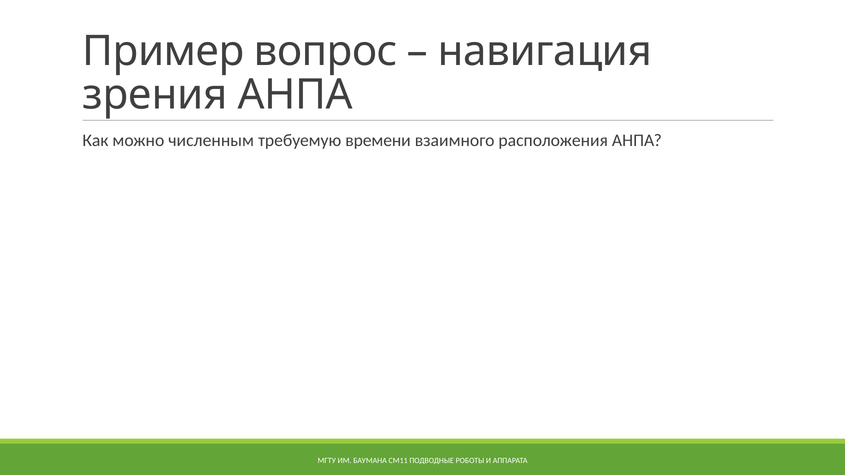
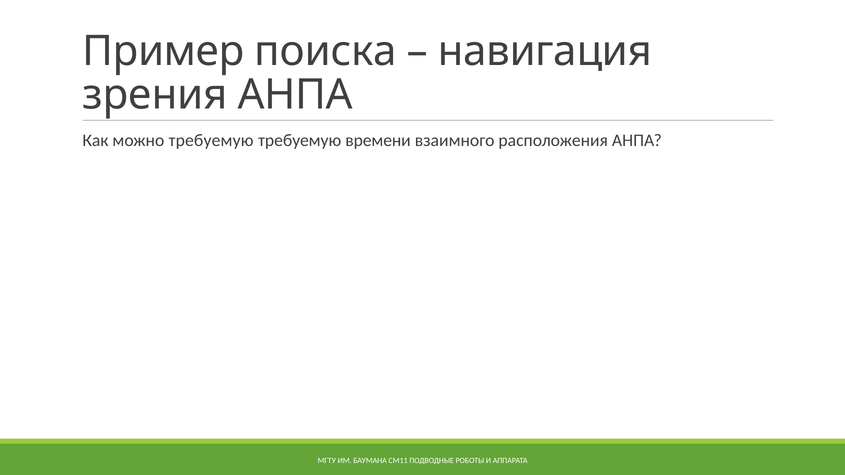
вопрос: вопрос -> поиска
можно численным: численным -> требуемую
